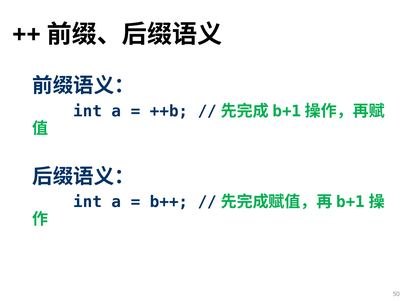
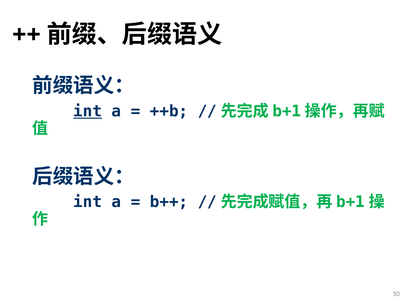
int at (88, 111) underline: none -> present
